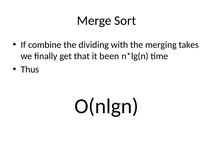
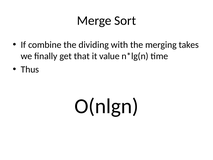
been: been -> value
